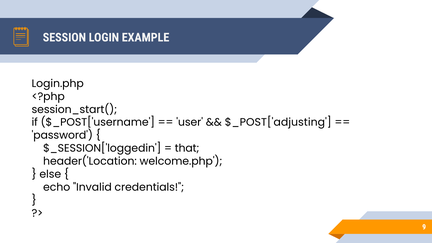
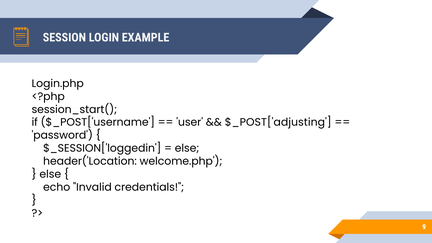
that at (187, 148): that -> else
